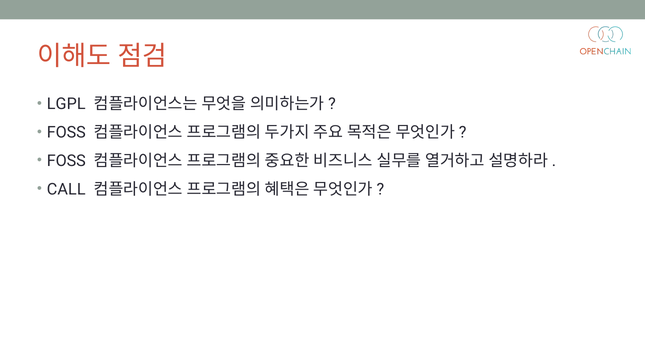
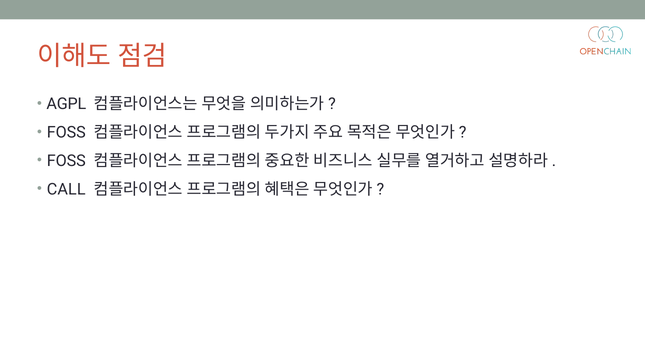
LGPL: LGPL -> AGPL
